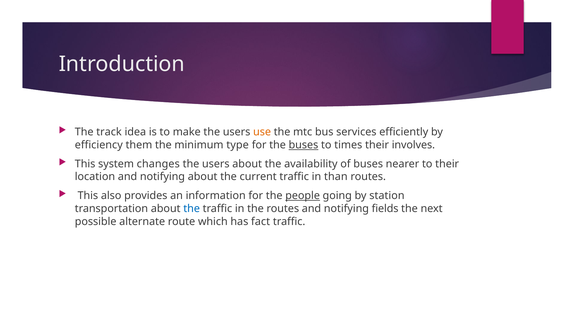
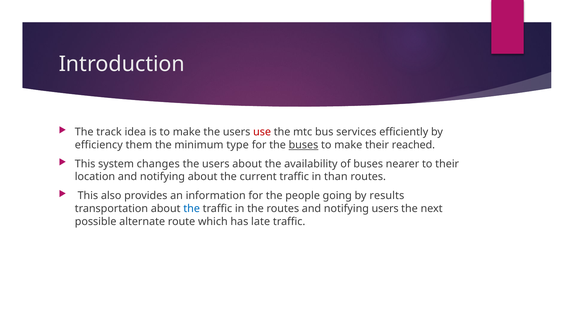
use colour: orange -> red
times at (348, 145): times -> make
involves: involves -> reached
people underline: present -> none
station: station -> results
notifying fields: fields -> users
fact: fact -> late
